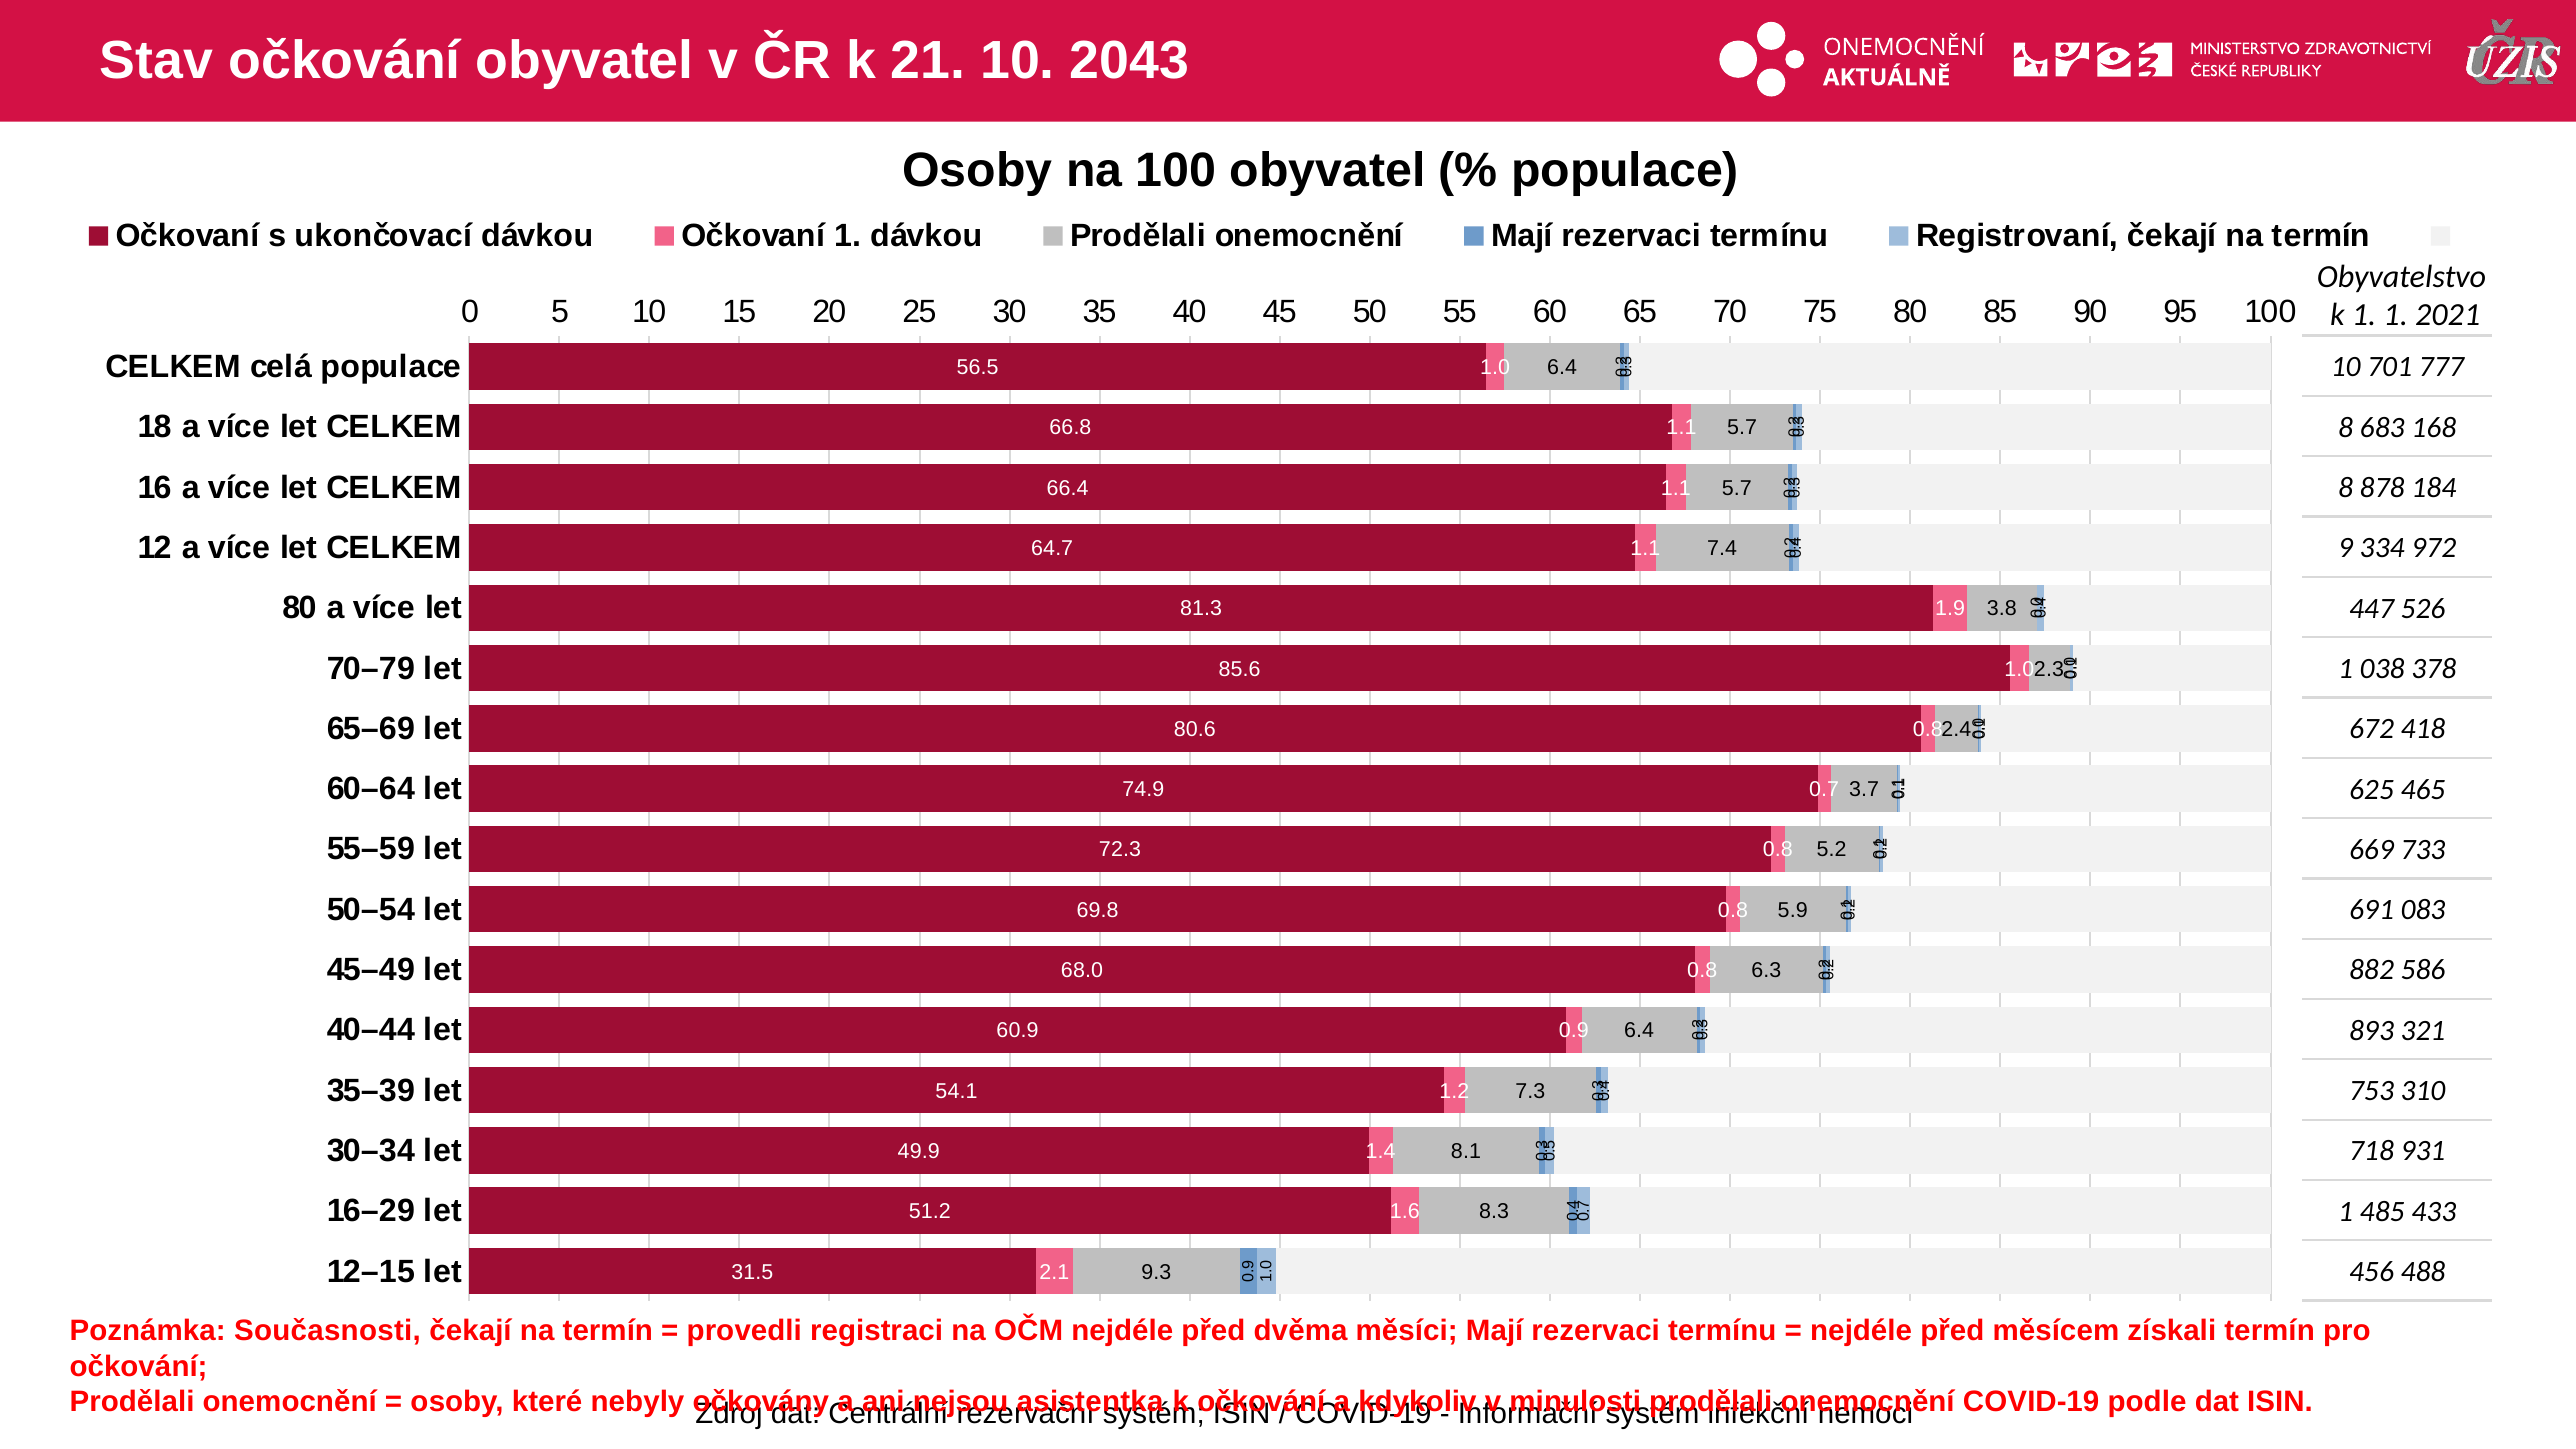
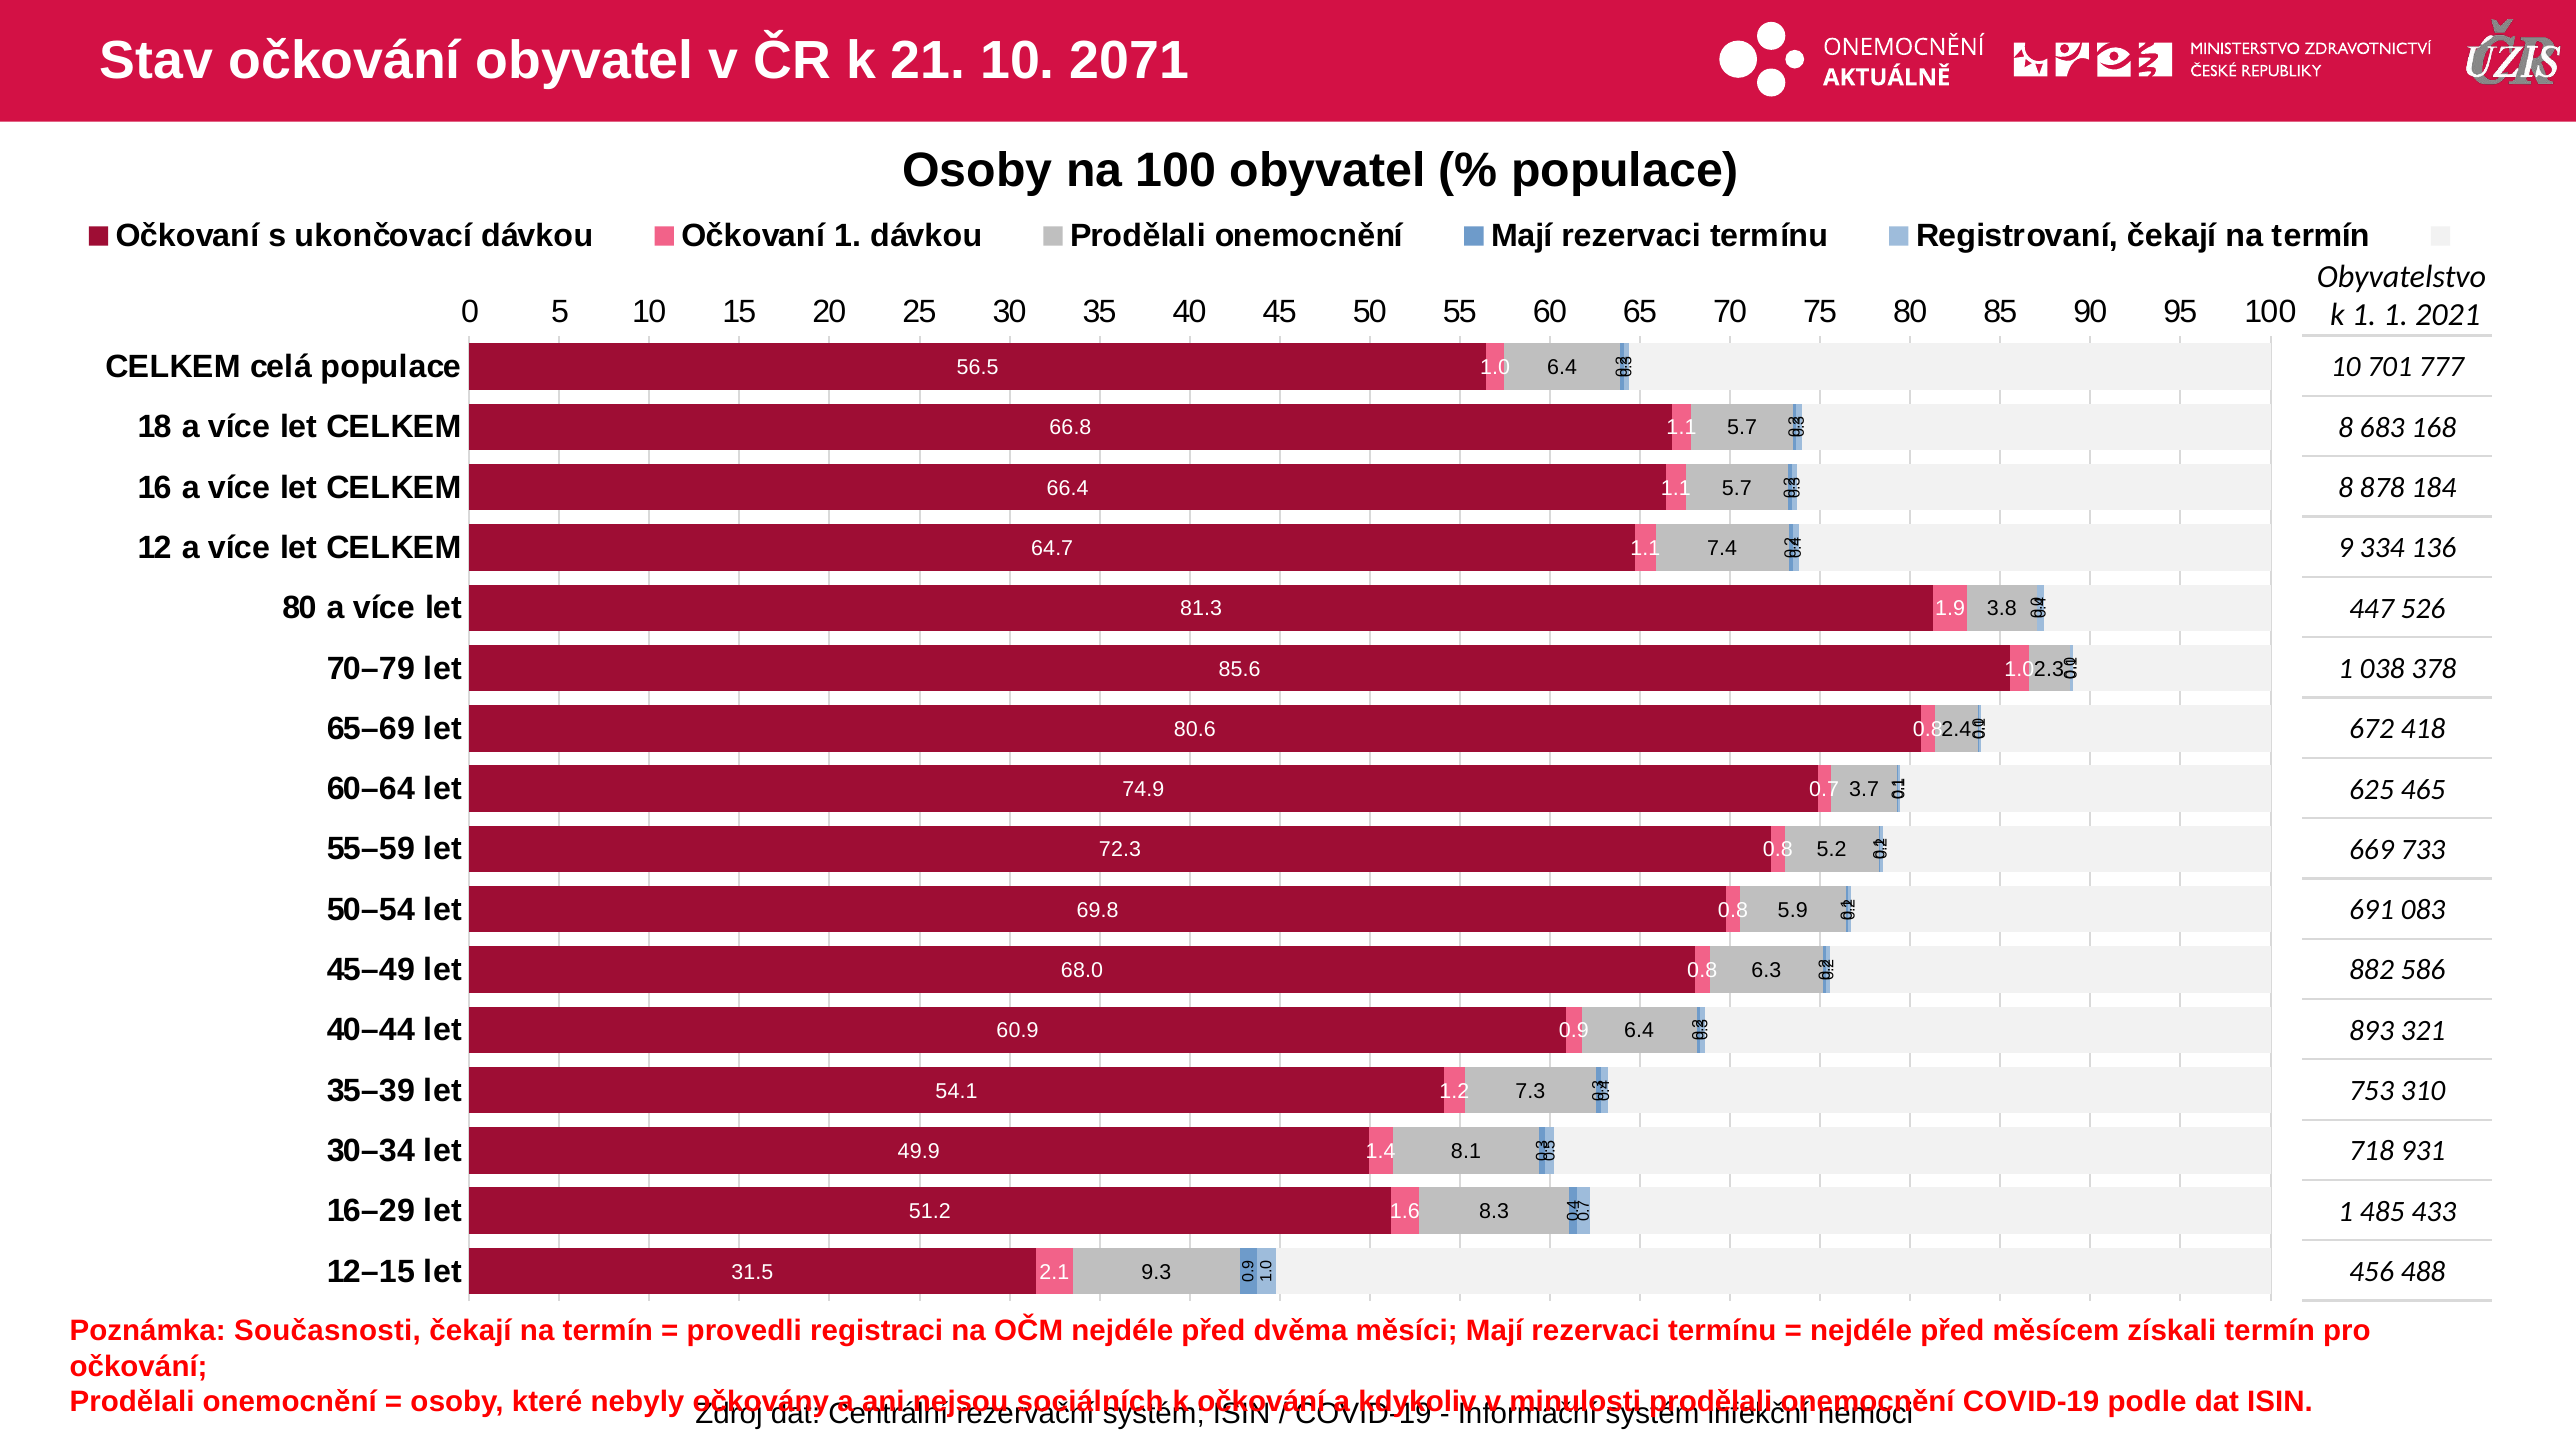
2043: 2043 -> 2071
972: 972 -> 136
asistentka: asistentka -> sociálních
